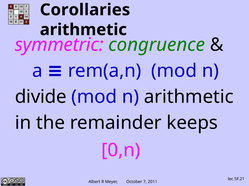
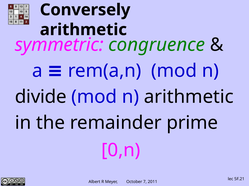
Corollaries: Corollaries -> Conversely
keeps: keeps -> prime
